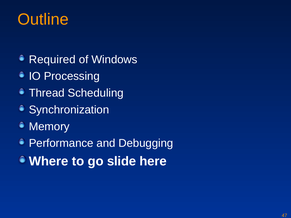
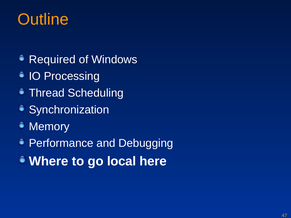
slide: slide -> local
